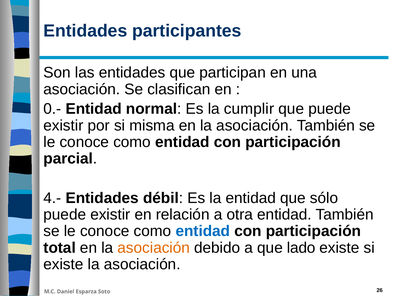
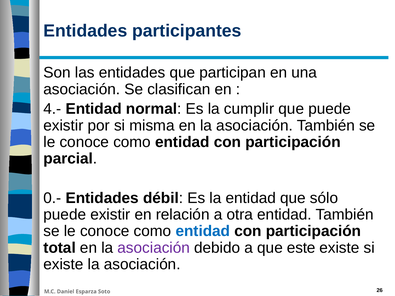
0.-: 0.- -> 4.-
4.-: 4.- -> 0.-
asociación at (154, 248) colour: orange -> purple
lado: lado -> este
